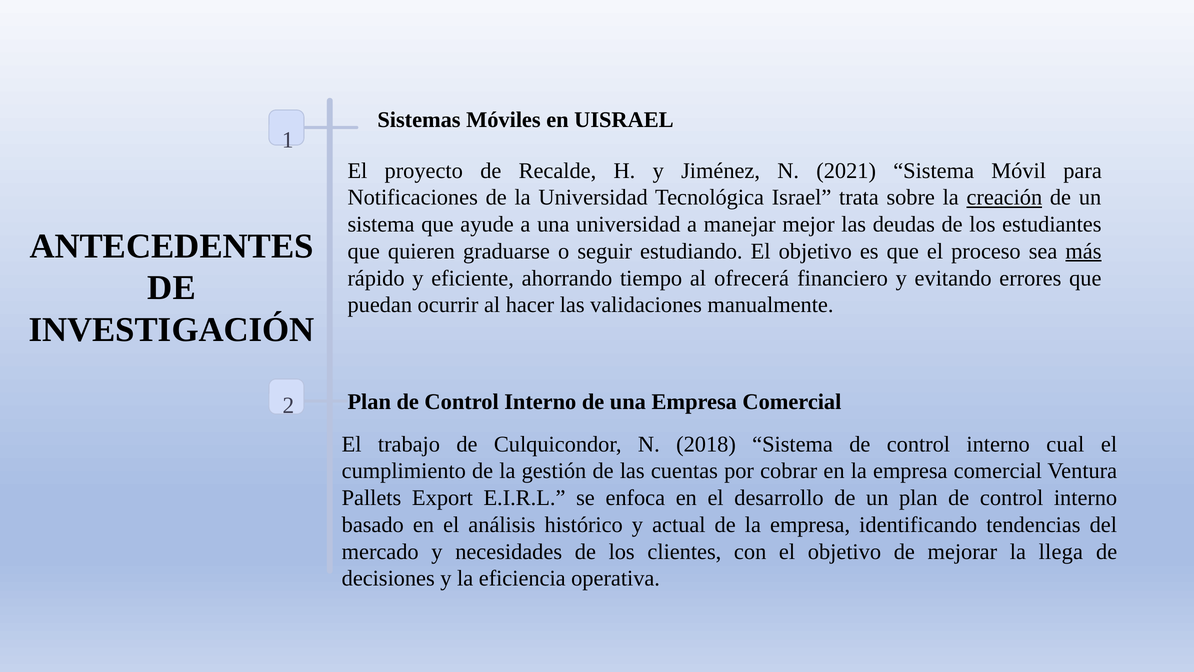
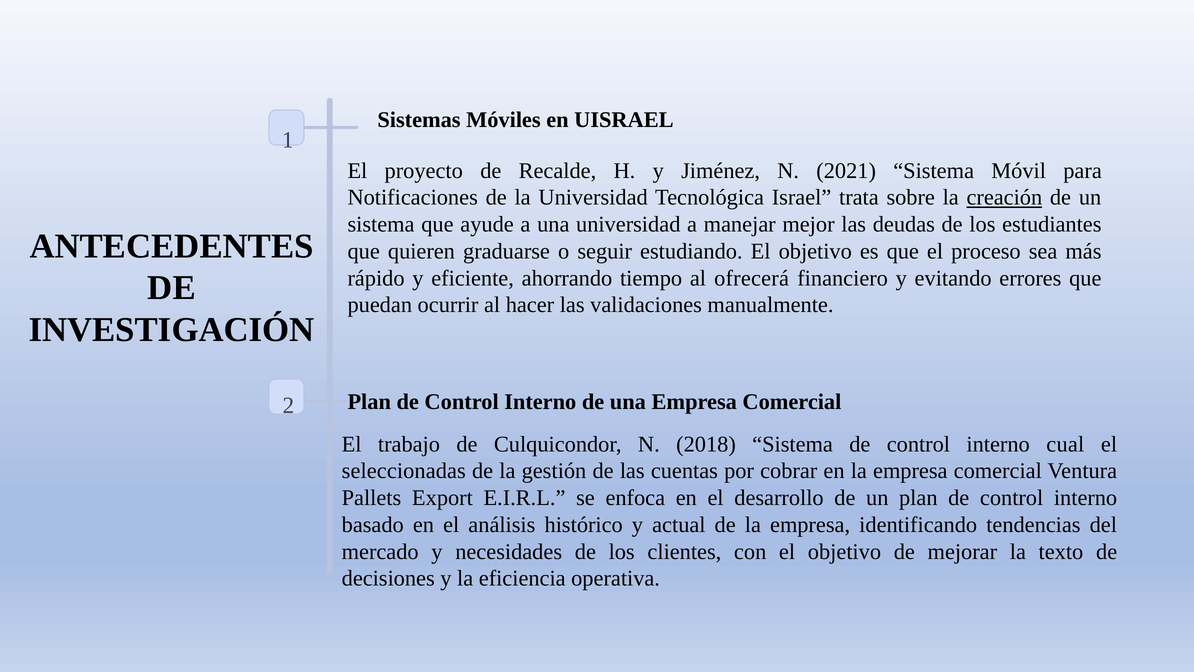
más underline: present -> none
cumplimiento: cumplimiento -> seleccionadas
llega: llega -> texto
